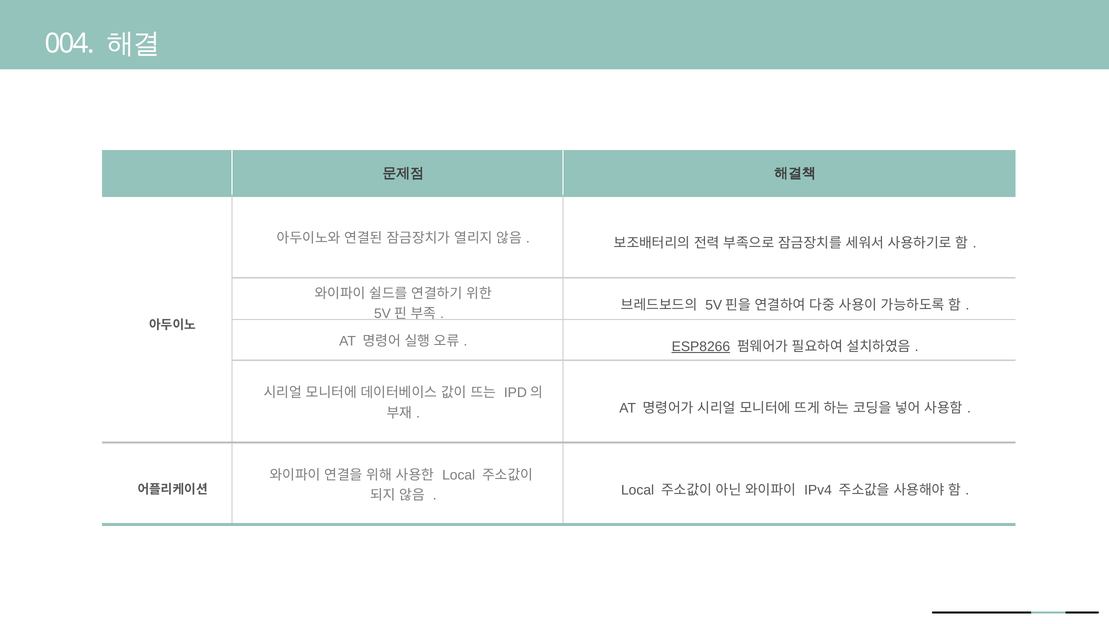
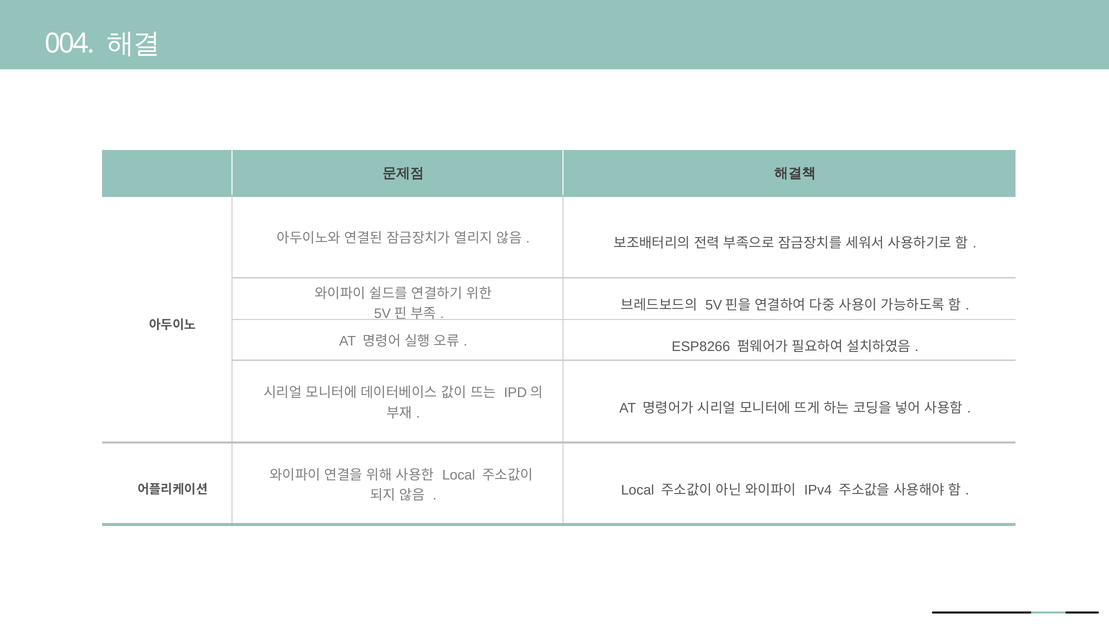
ESP8266 underline: present -> none
